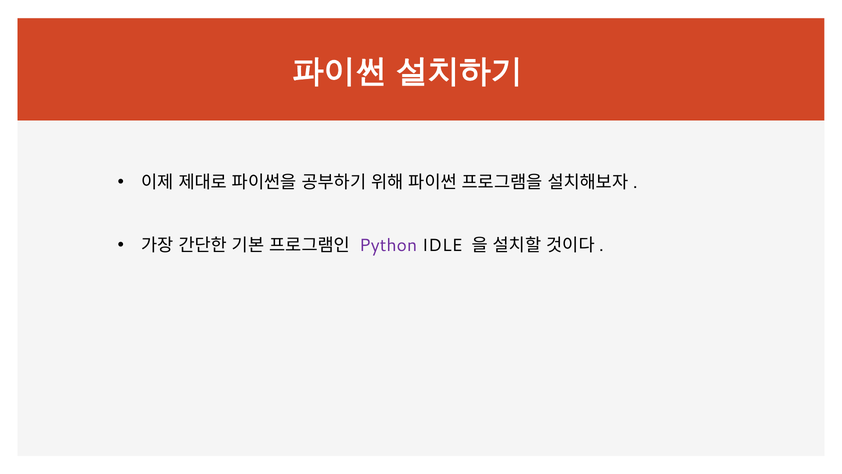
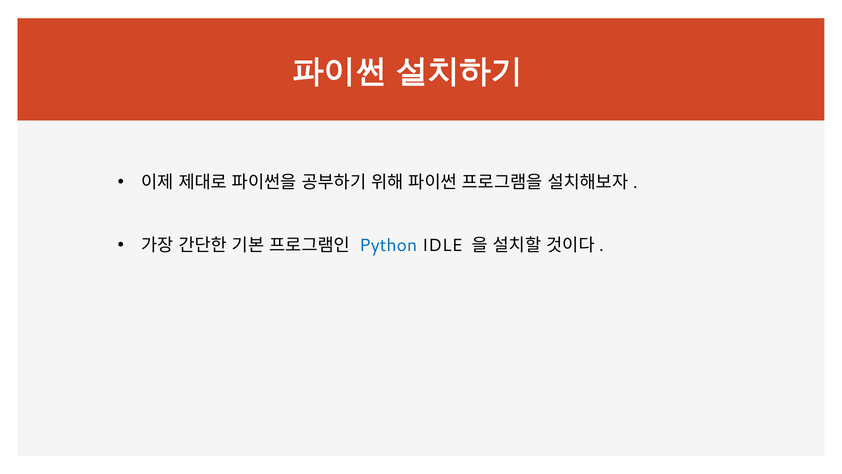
Python colour: purple -> blue
